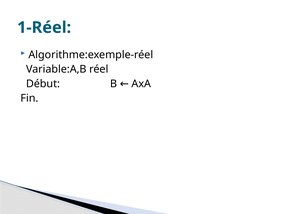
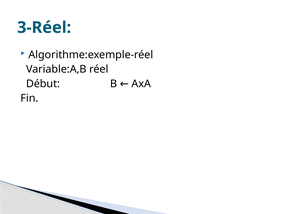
1-Réel: 1-Réel -> 3-Réel
